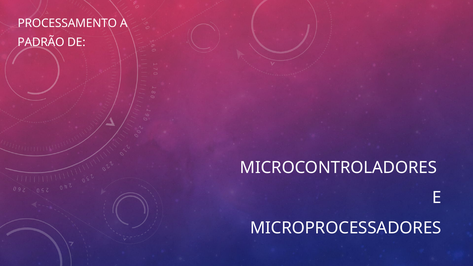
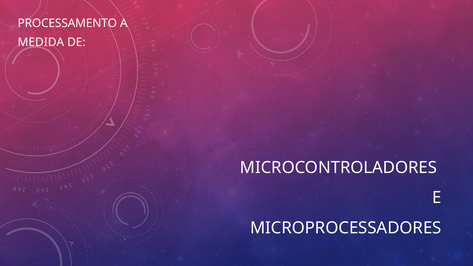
PADRÃO: PADRÃO -> MEDIDA
